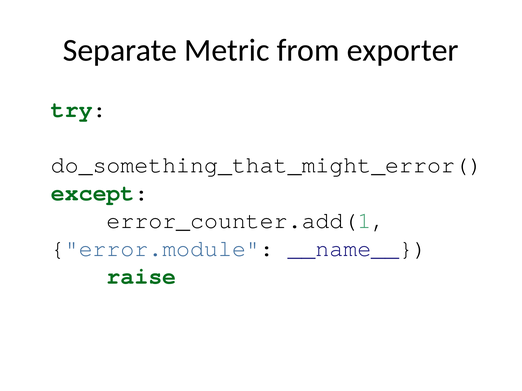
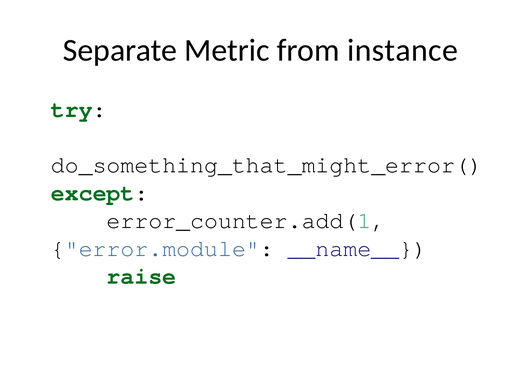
exporter: exporter -> instance
